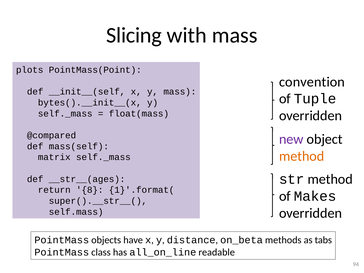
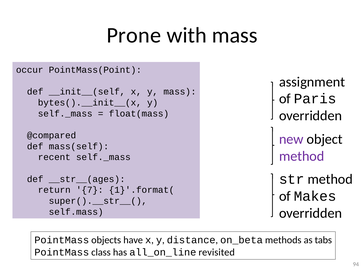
Slicing: Slicing -> Prone
plots: plots -> occur
convention: convention -> assignment
Tuple: Tuple -> Paris
method at (302, 156) colour: orange -> purple
matrix: matrix -> recent
8: 8 -> 7
readable: readable -> revisited
